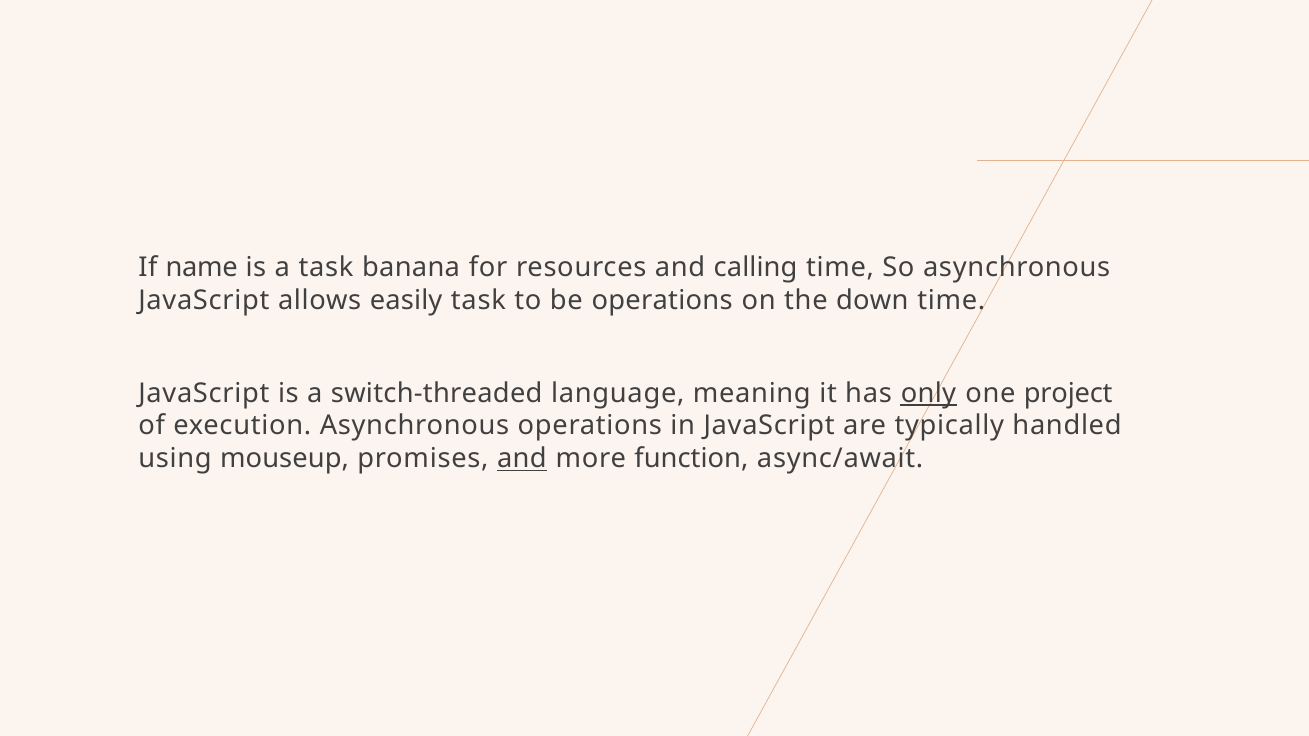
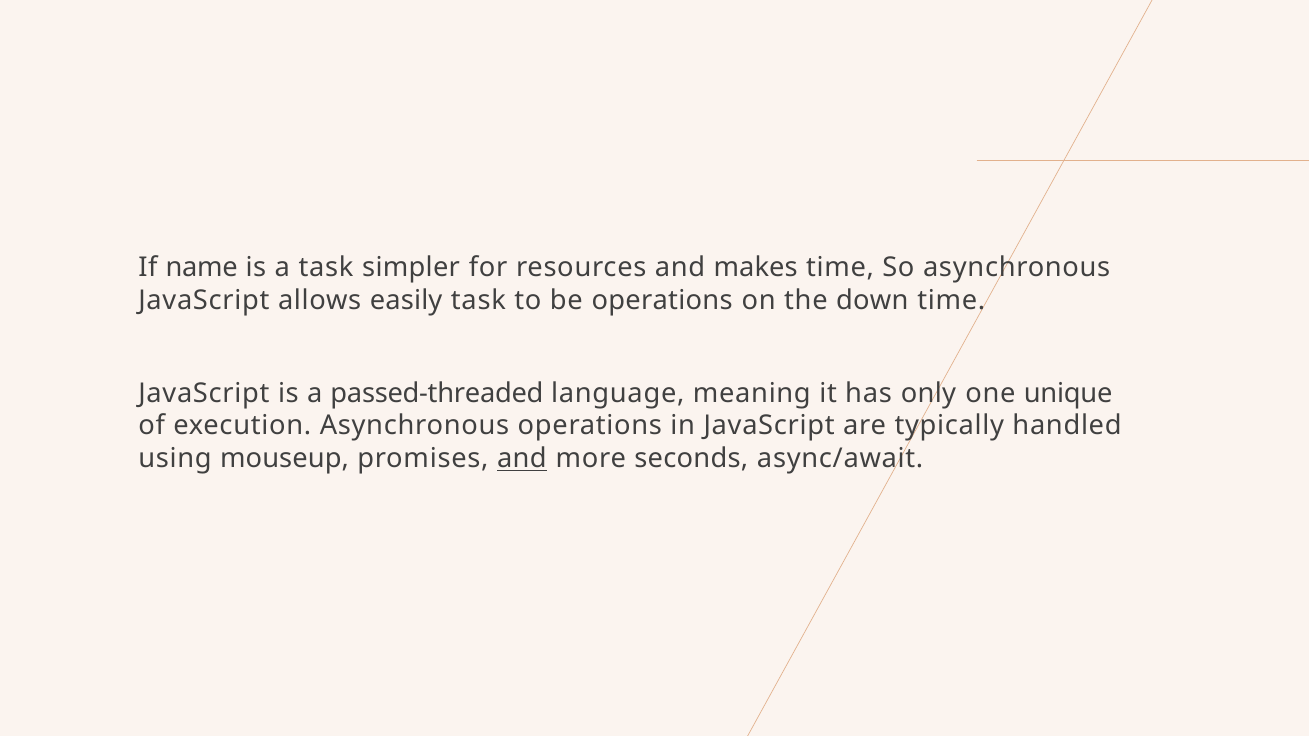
banana: banana -> simpler
calling: calling -> makes
switch-threaded: switch-threaded -> passed-threaded
only underline: present -> none
project: project -> unique
function: function -> seconds
